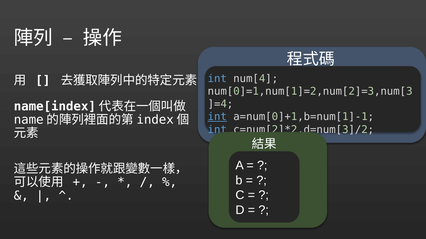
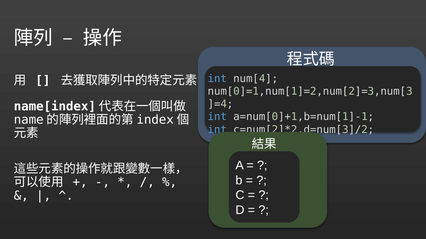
int at (217, 117) underline: present -> none
